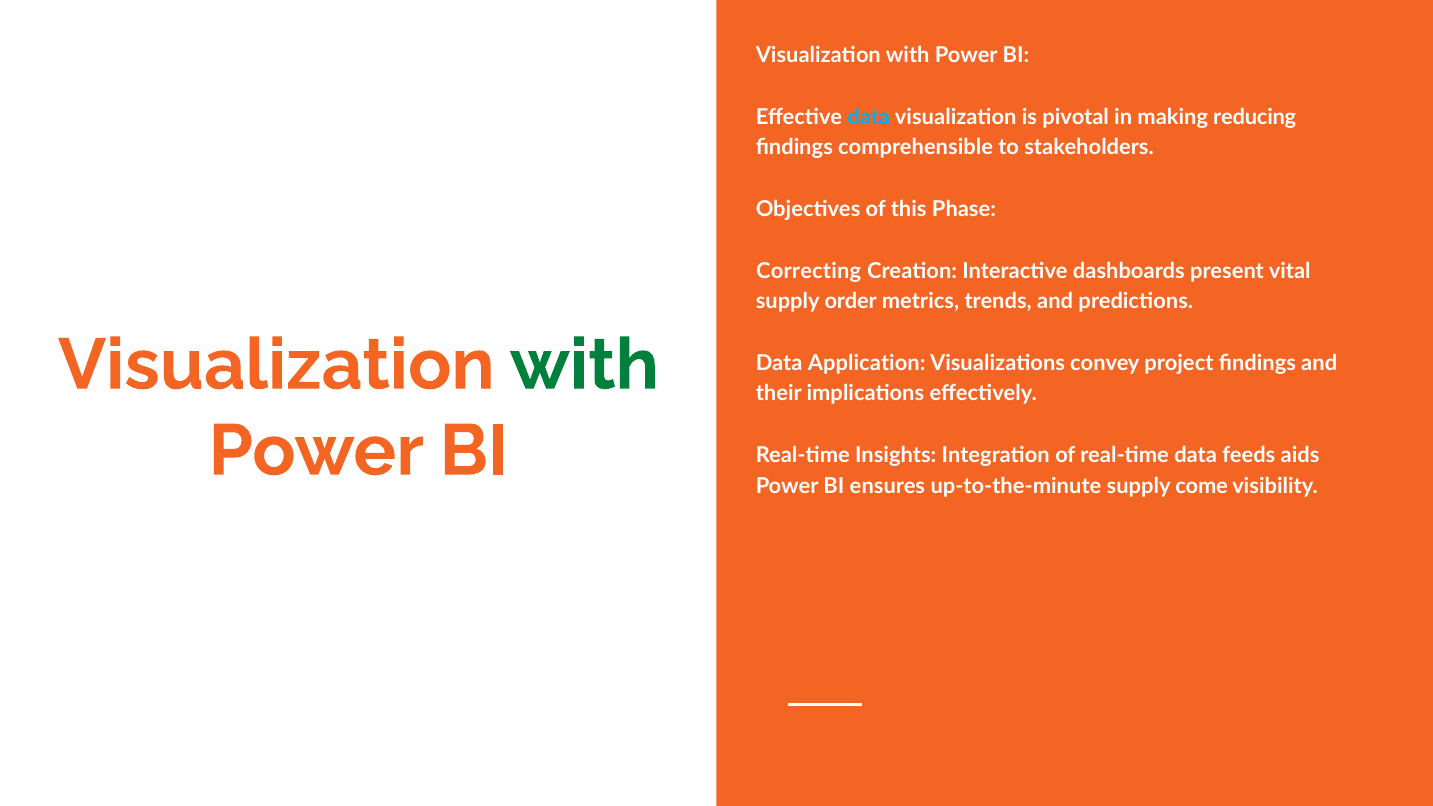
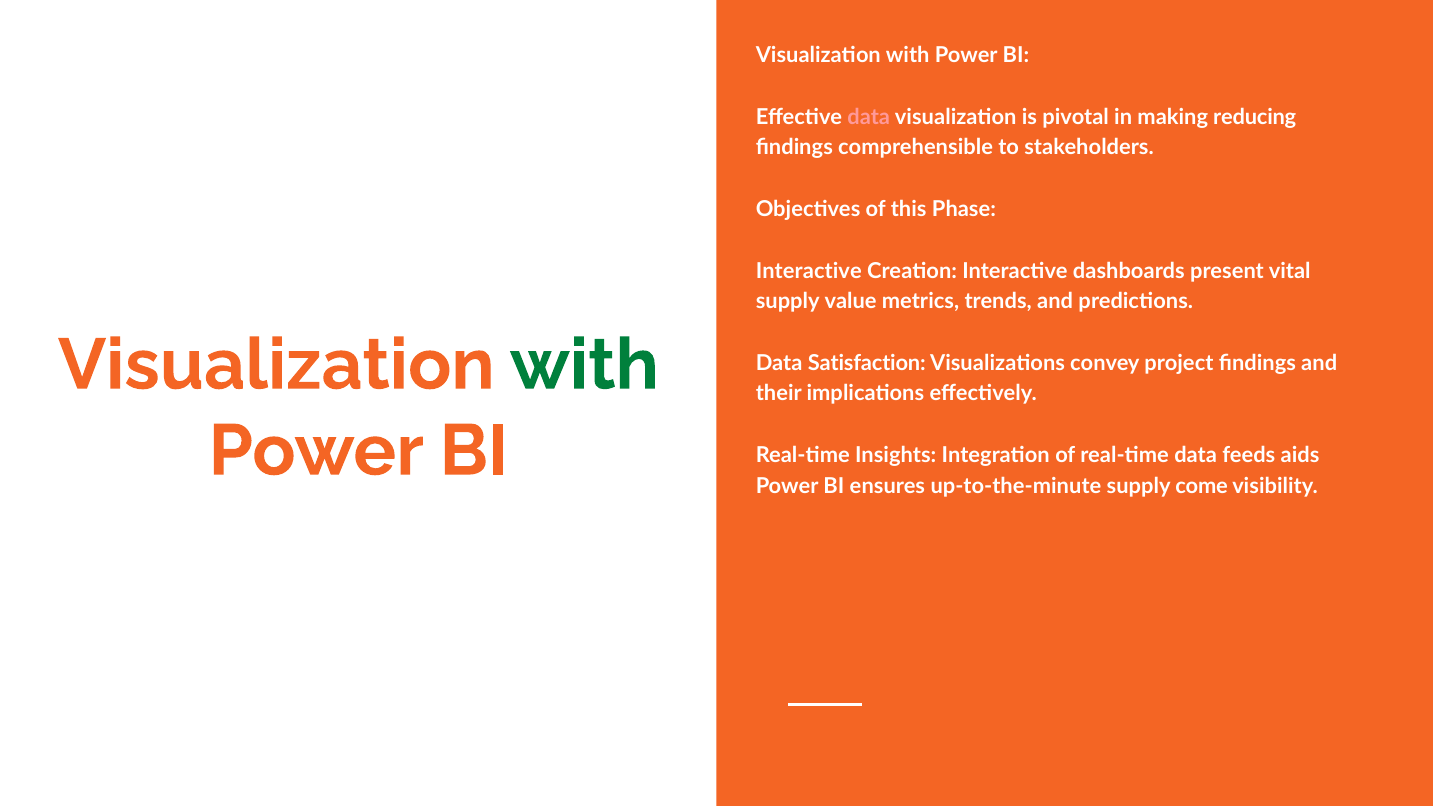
data at (869, 117) colour: light blue -> pink
Correcting at (809, 271): Correcting -> Interactive
order: order -> value
Application: Application -> Satisfaction
